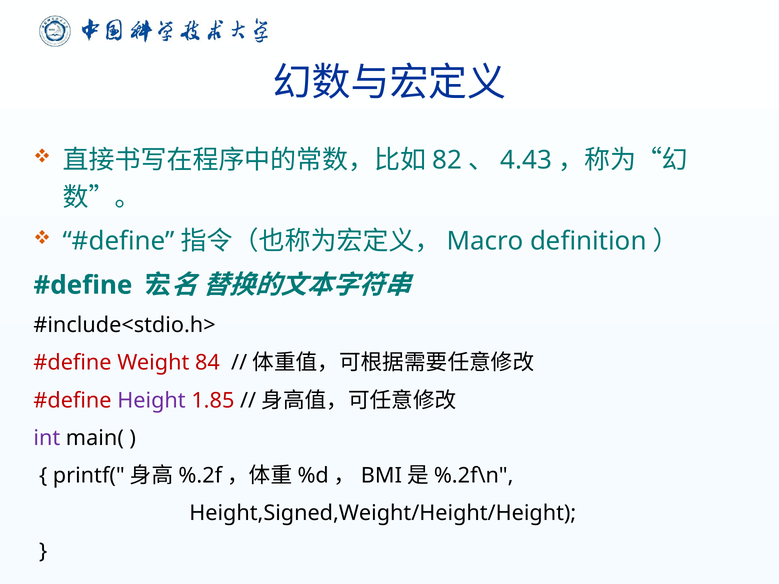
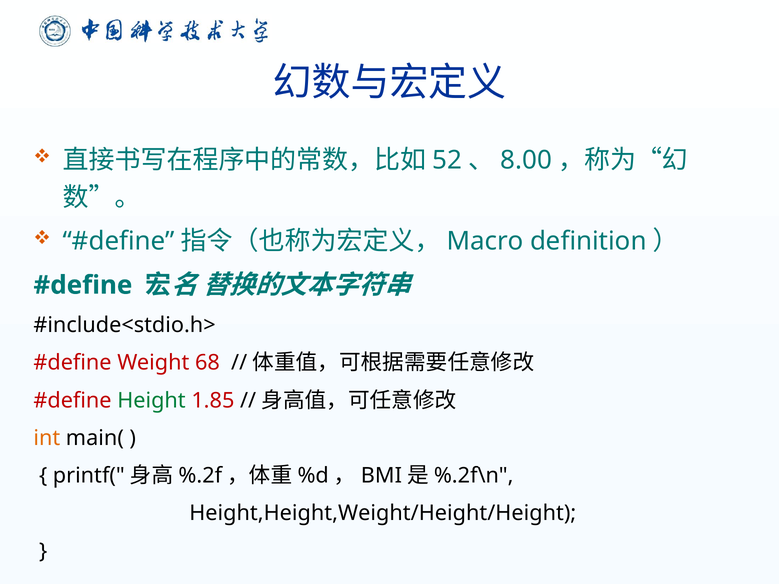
82: 82 -> 52
4.43: 4.43 -> 8.00
84: 84 -> 68
Height colour: purple -> green
int colour: purple -> orange
Height,Signed,Weight/Height/Height: Height,Signed,Weight/Height/Height -> Height,Height,Weight/Height/Height
